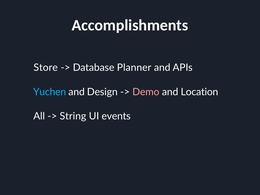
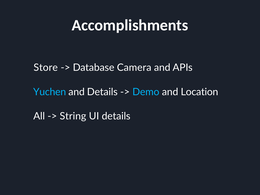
Planner: Planner -> Camera
and Design: Design -> Details
Demo colour: pink -> light blue
UI events: events -> details
